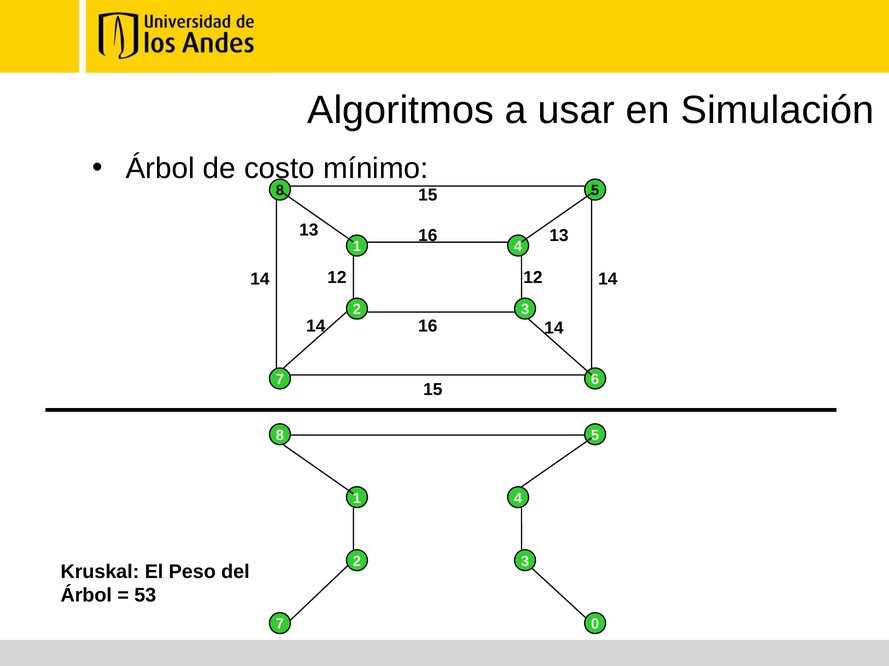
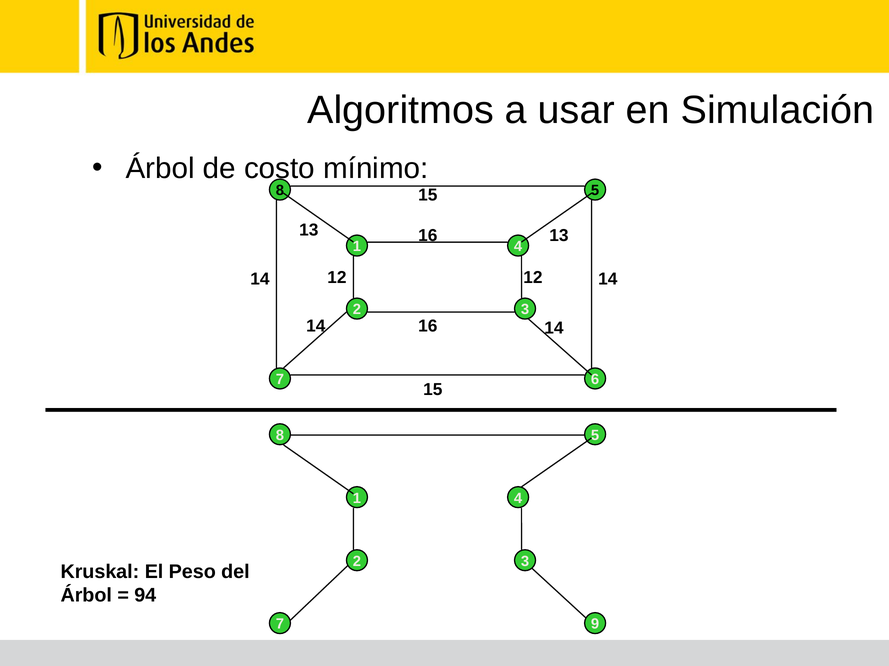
53: 53 -> 94
0: 0 -> 9
